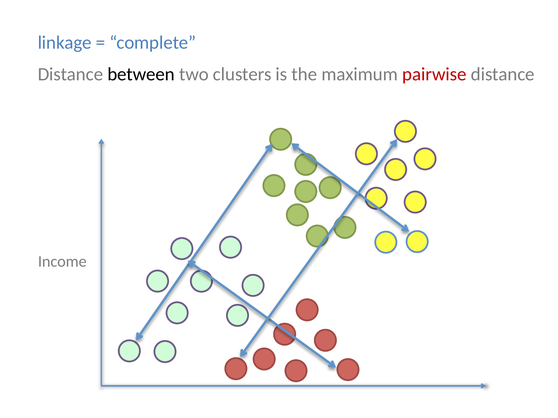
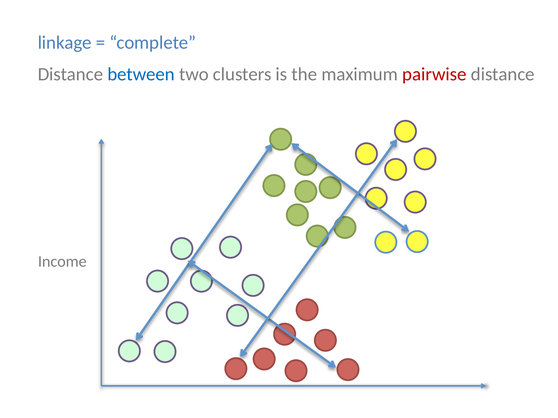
between colour: black -> blue
